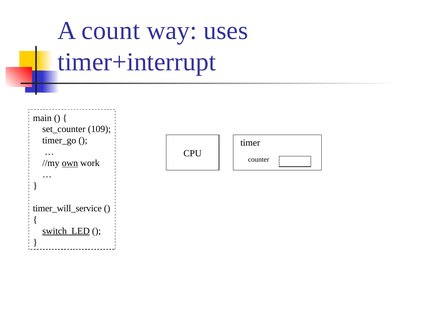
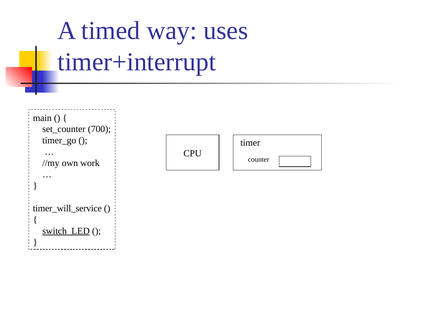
count: count -> timed
109: 109 -> 700
own underline: present -> none
